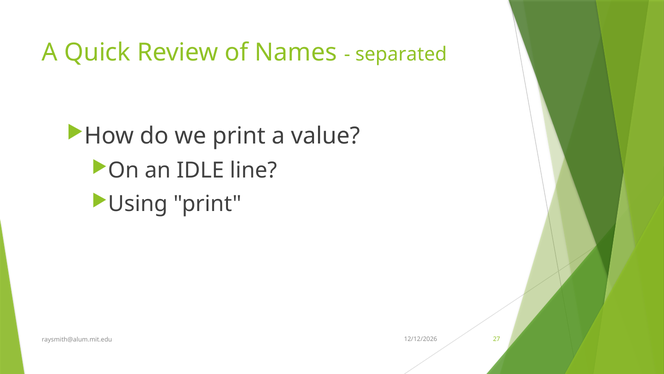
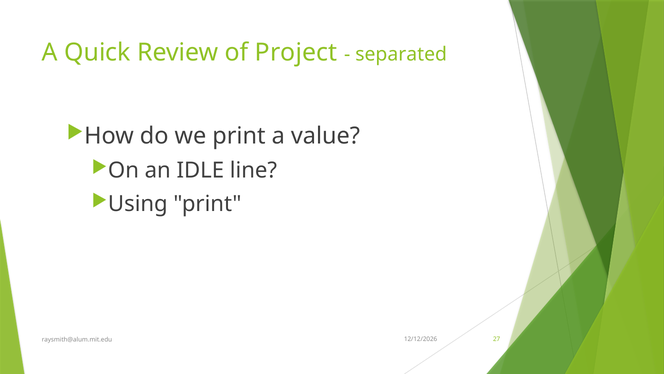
Names: Names -> Project
